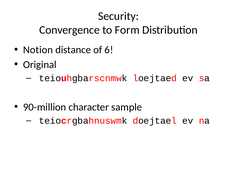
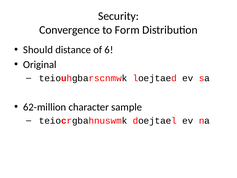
Notion: Notion -> Should
90-million: 90-million -> 62-million
